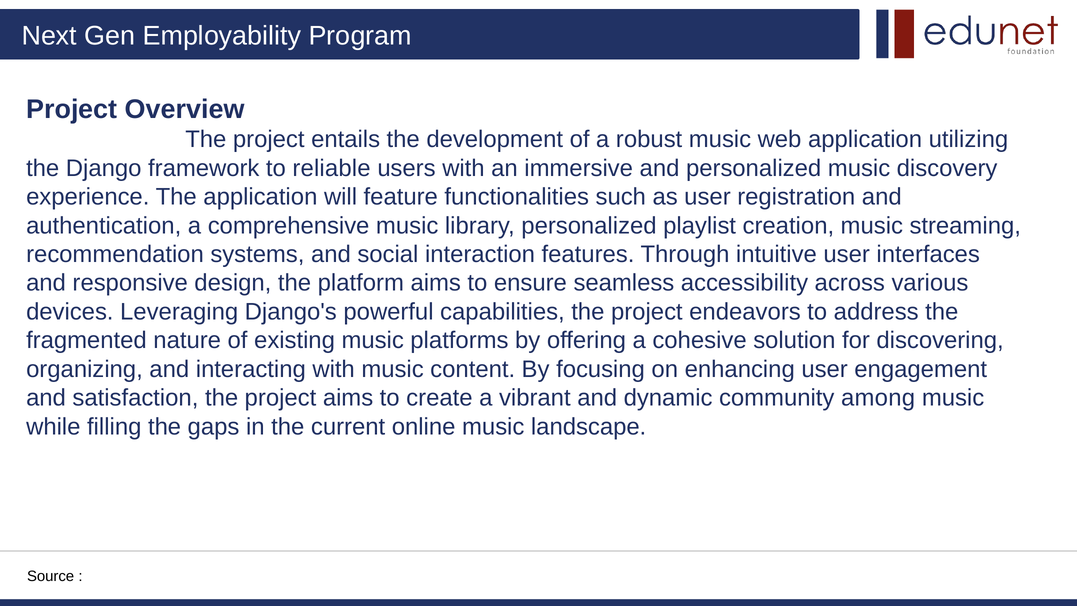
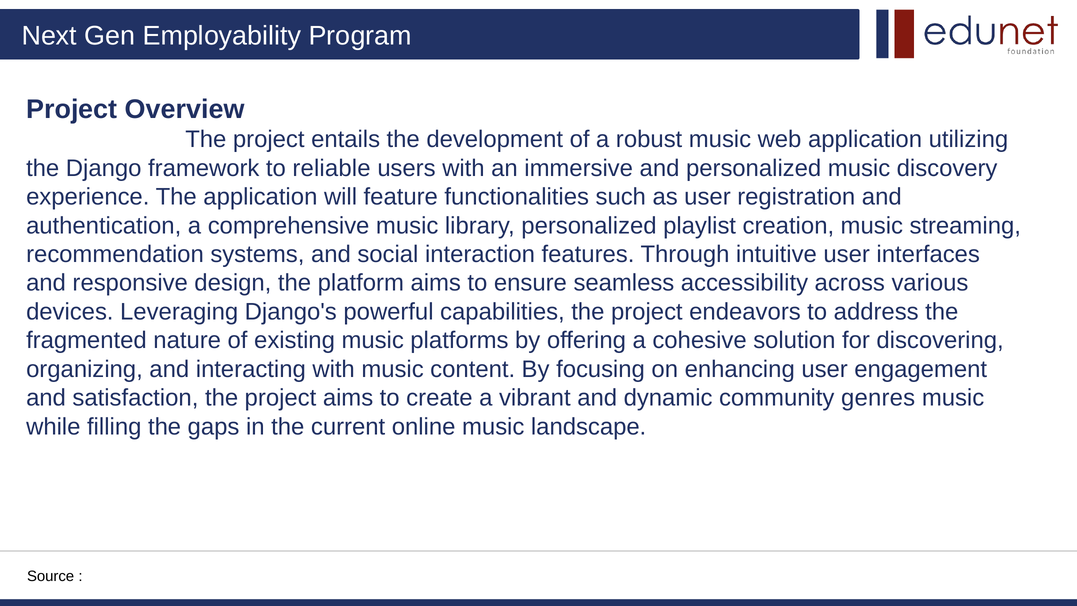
among: among -> genres
